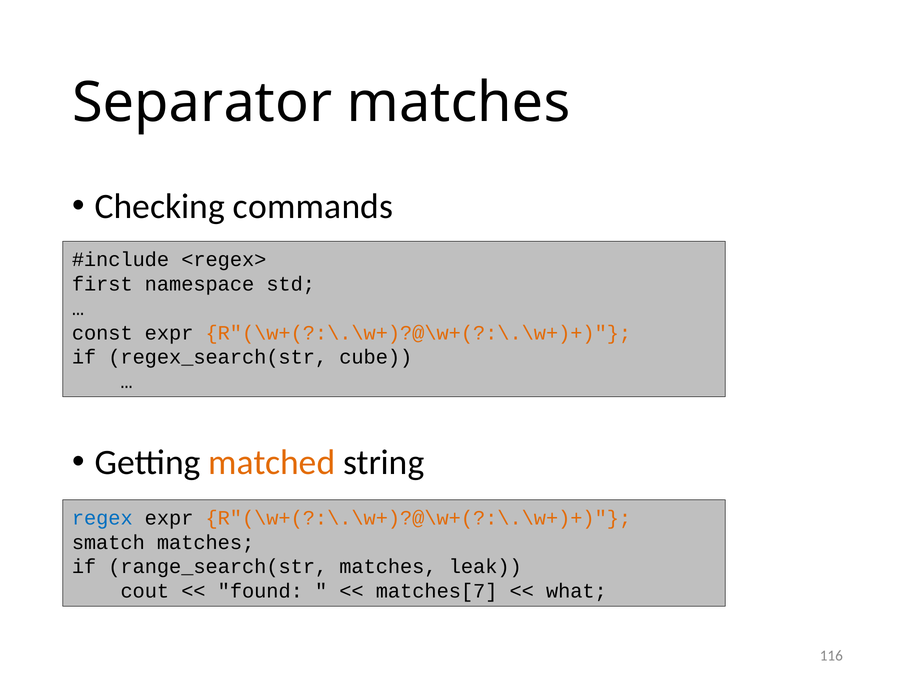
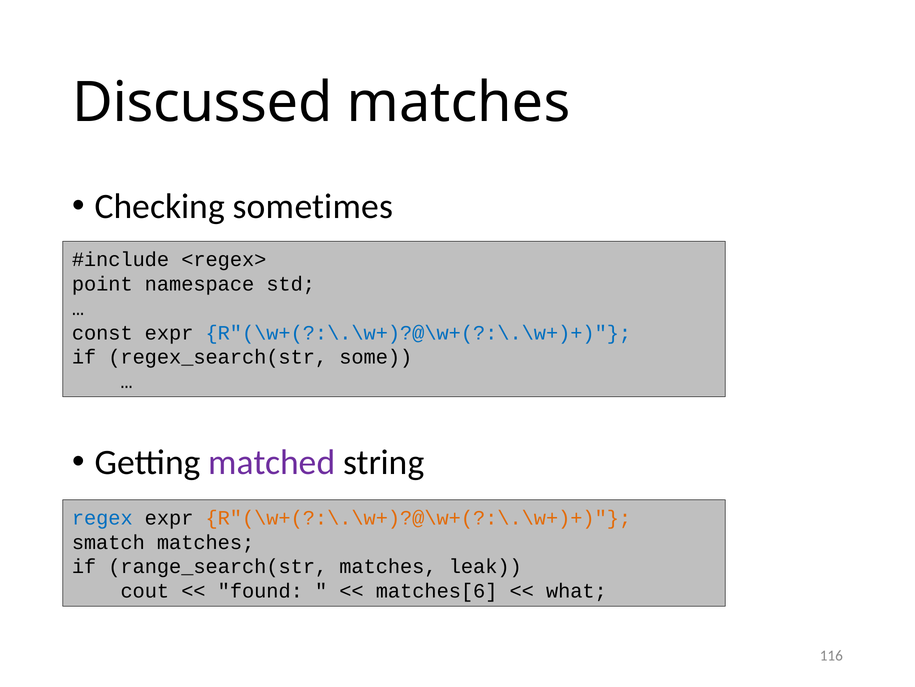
Separator: Separator -> Discussed
commands: commands -> sometimes
first: first -> point
R"(\w+(?:\.\w+)?@\w+(?:\.\w+)+ at (418, 332) colour: orange -> blue
cube: cube -> some
matched colour: orange -> purple
matches[7: matches[7 -> matches[6
